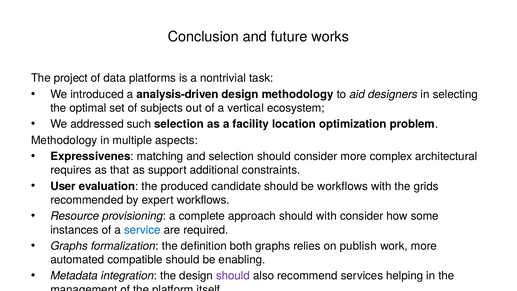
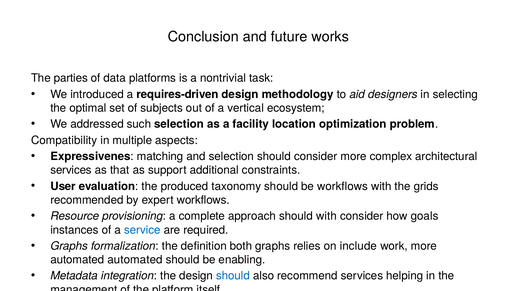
project: project -> parties
analysis-driven: analysis-driven -> requires-driven
Methodology at (64, 140): Methodology -> Compatibility
requires at (71, 170): requires -> services
candidate: candidate -> taxonomy
some: some -> goals
publish: publish -> include
automated compatible: compatible -> automated
should at (233, 276) colour: purple -> blue
